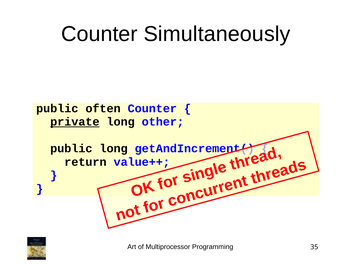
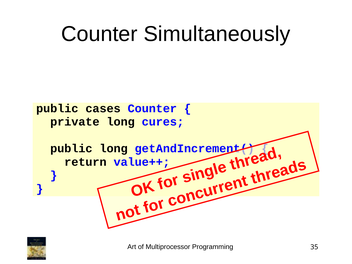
often: often -> cases
private underline: present -> none
other: other -> cures
